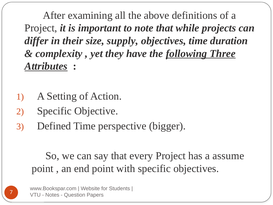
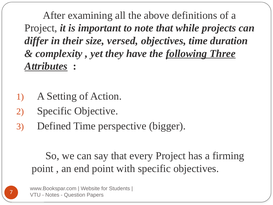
supply: supply -> versed
assume: assume -> firming
